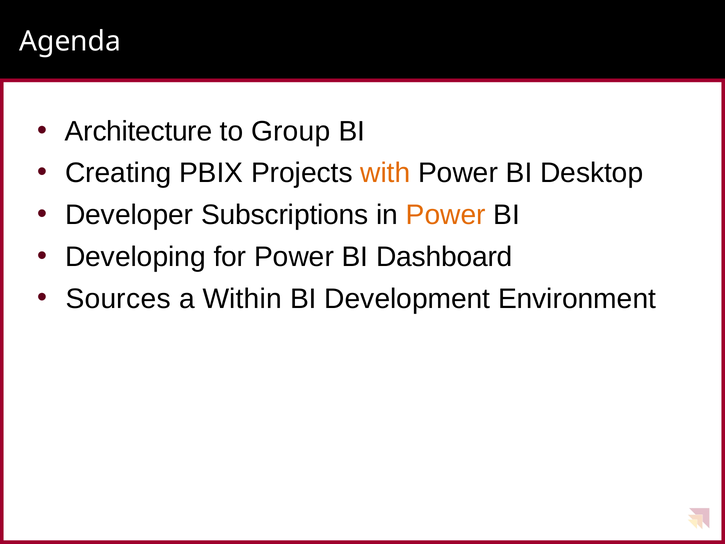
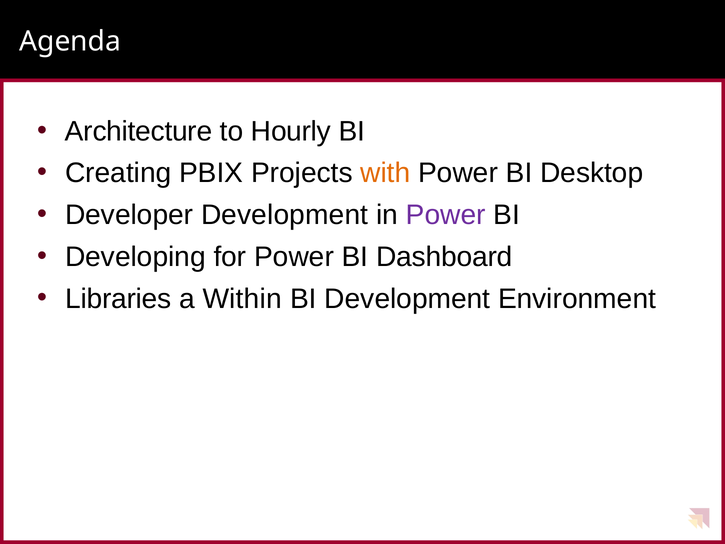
Group: Group -> Hourly
Developer Subscriptions: Subscriptions -> Development
Power at (446, 215) colour: orange -> purple
Sources: Sources -> Libraries
